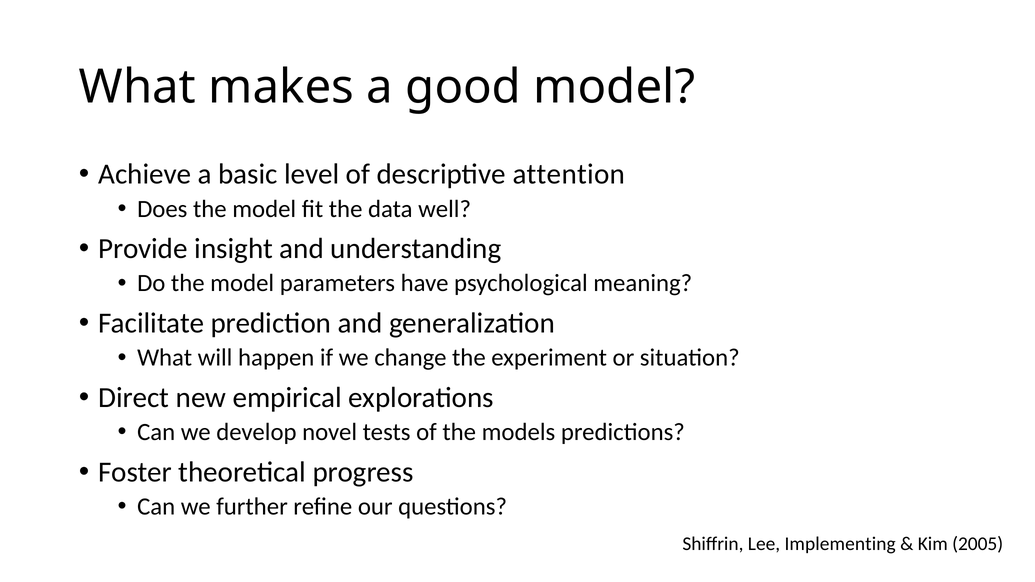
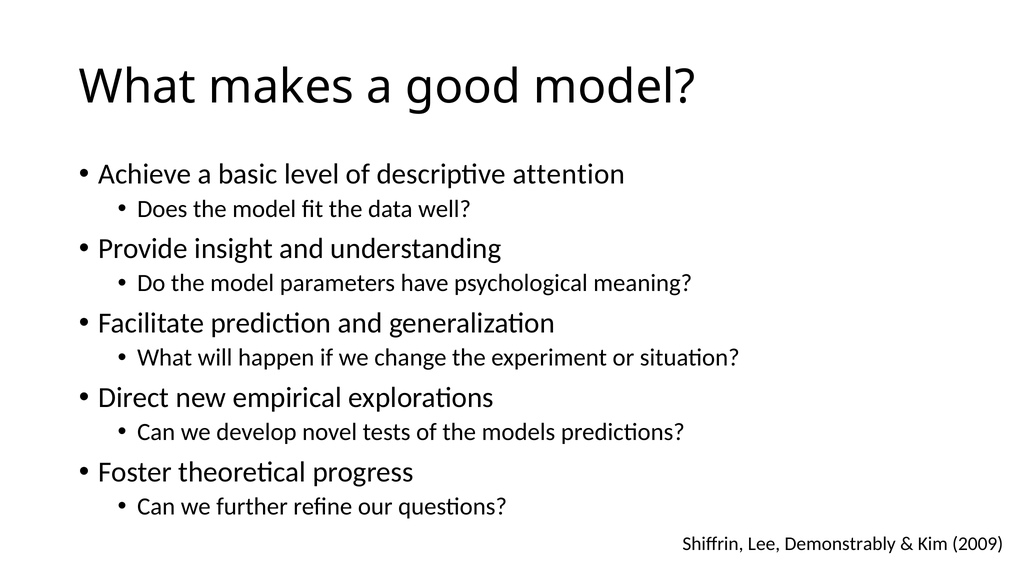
Implementing: Implementing -> Demonstrably
2005: 2005 -> 2009
